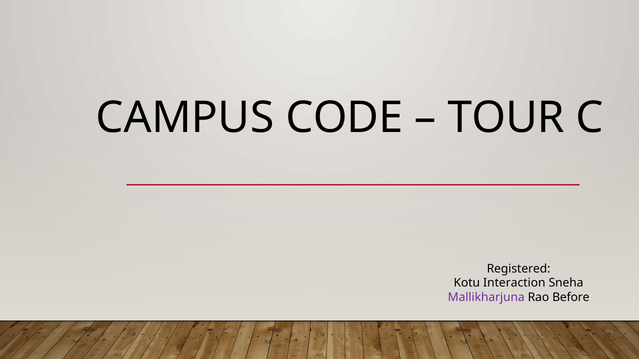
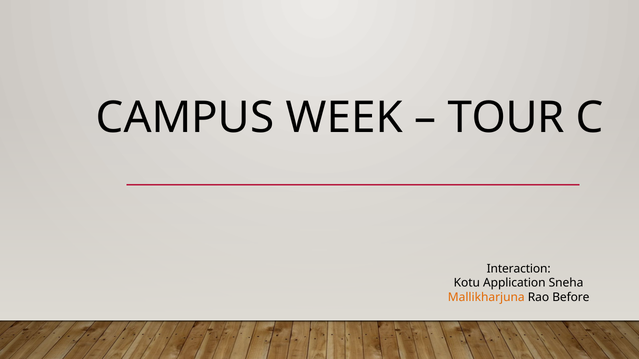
CODE: CODE -> WEEK
Registered: Registered -> Interaction
Interaction: Interaction -> Application
Mallikharjuna colour: purple -> orange
